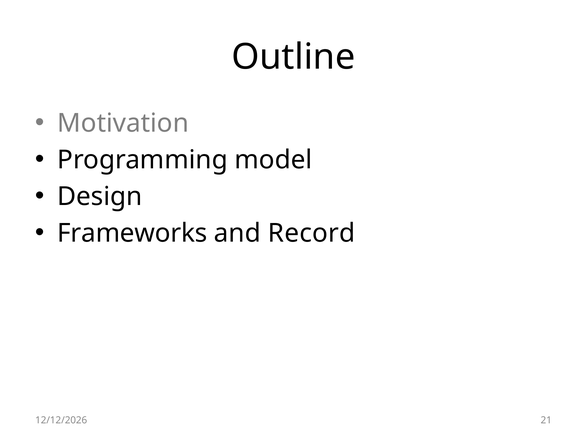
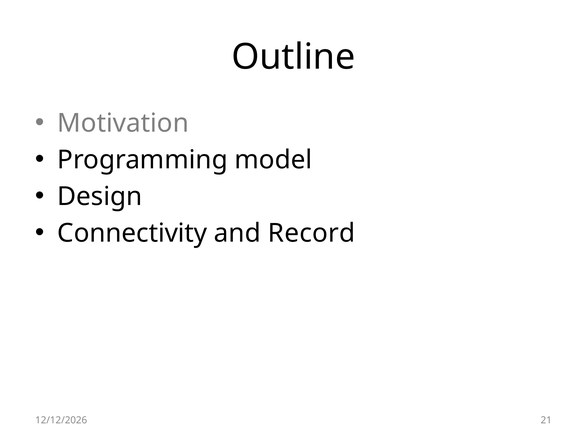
Frameworks: Frameworks -> Connectivity
